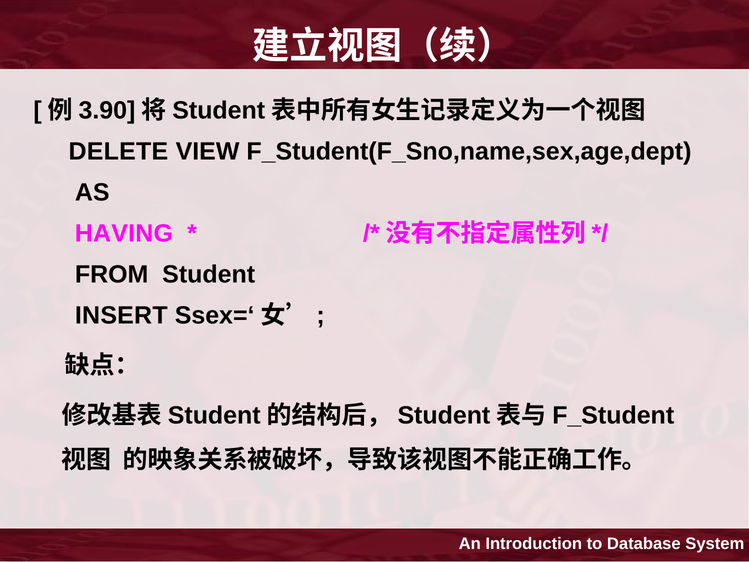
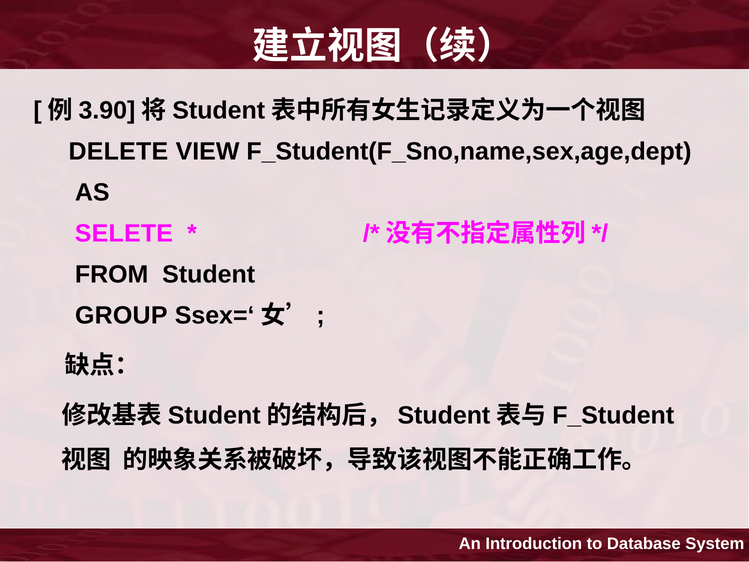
HAVING: HAVING -> SELETE
INSERT: INSERT -> GROUP
